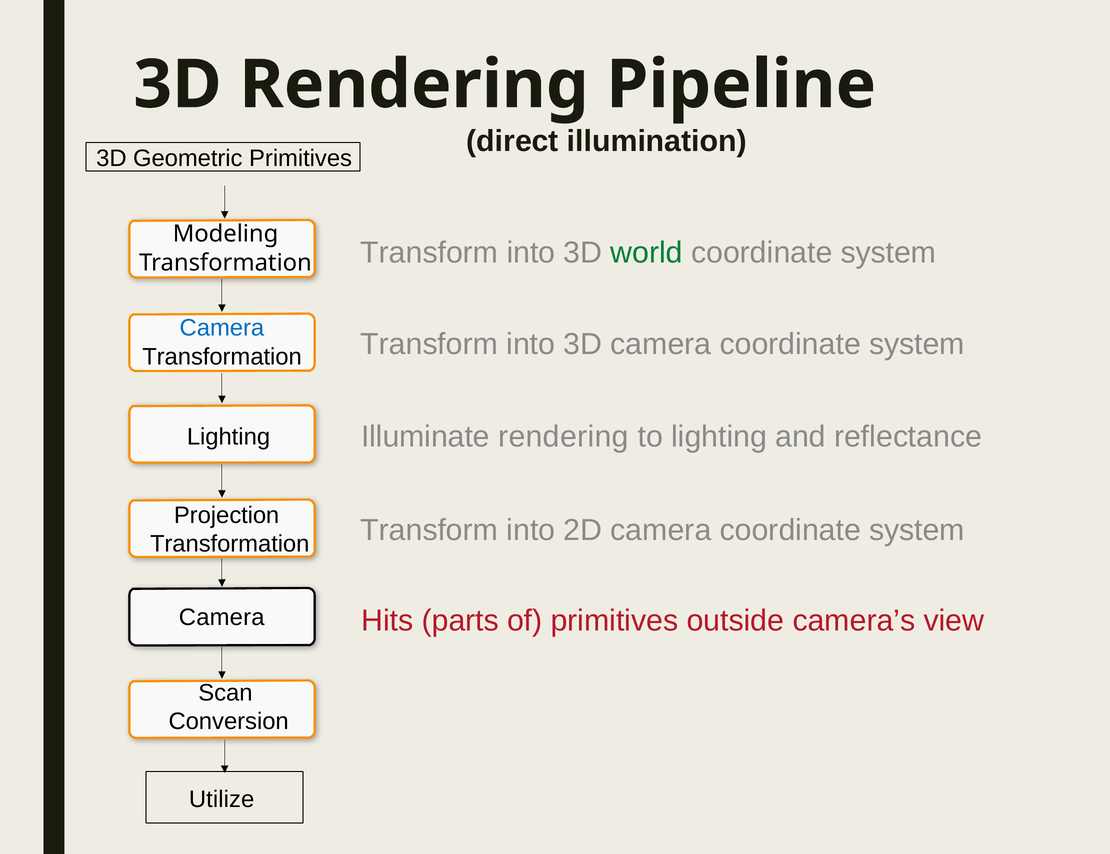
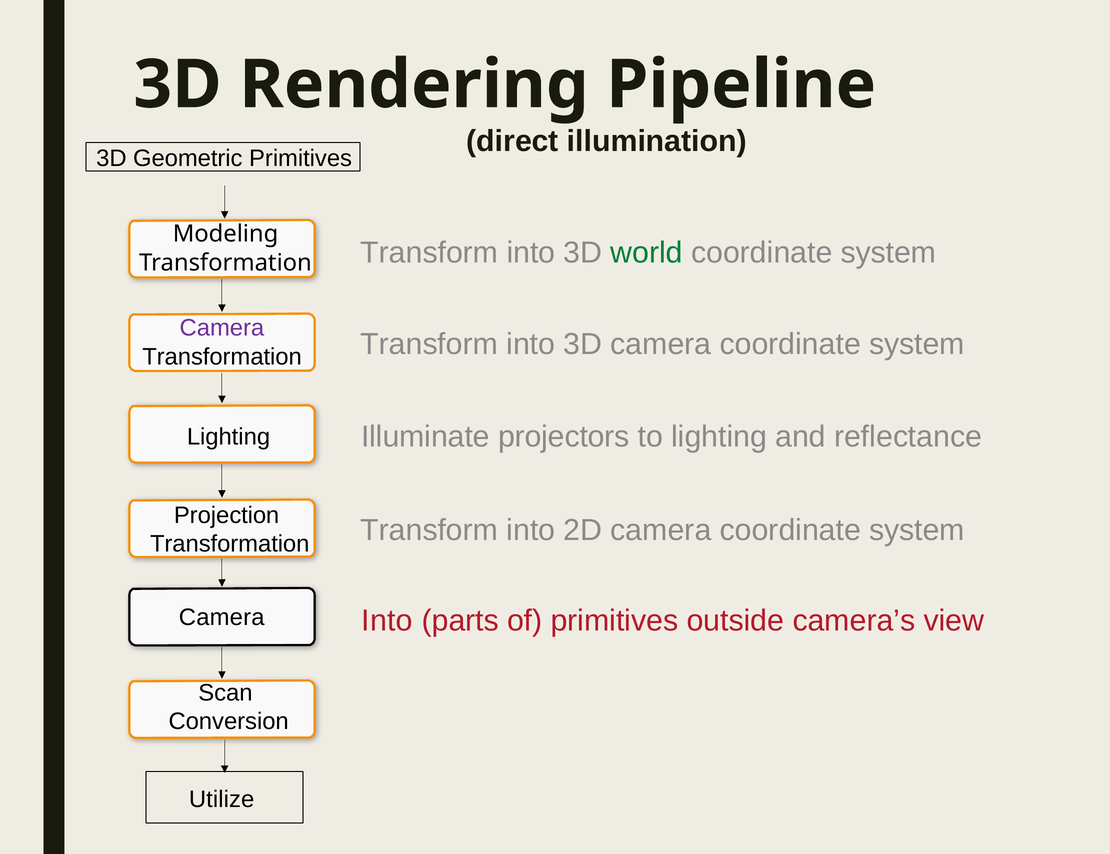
Camera at (222, 328) colour: blue -> purple
Illuminate rendering: rendering -> projectors
Hits at (387, 621): Hits -> Into
